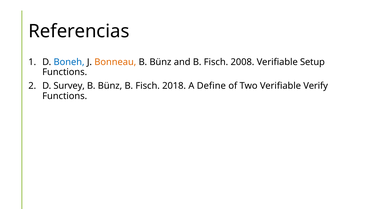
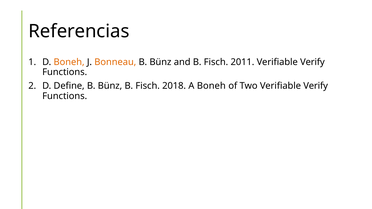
Boneh at (69, 62) colour: blue -> orange
2008: 2008 -> 2011
Setup at (312, 62): Setup -> Verify
Survey: Survey -> Define
A Define: Define -> Boneh
